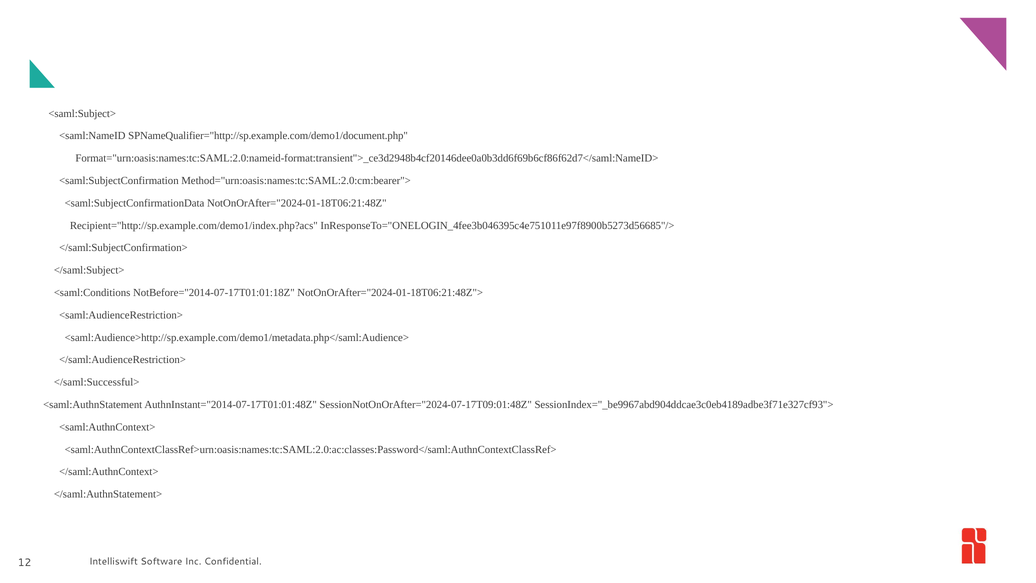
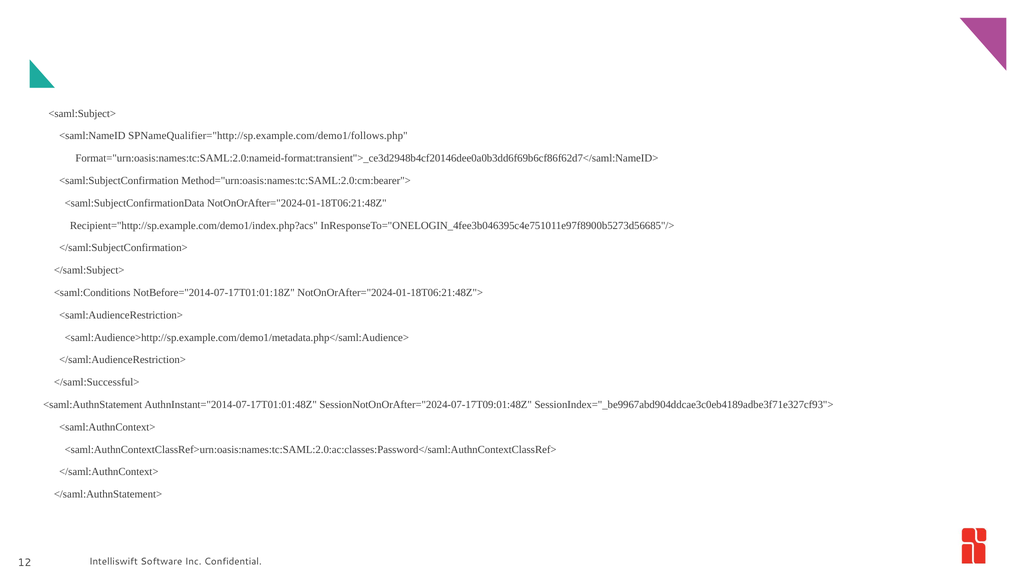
SPNameQualifier="http://sp.example.com/demo1/document.php: SPNameQualifier="http://sp.example.com/demo1/document.php -> SPNameQualifier="http://sp.example.com/demo1/follows.php
